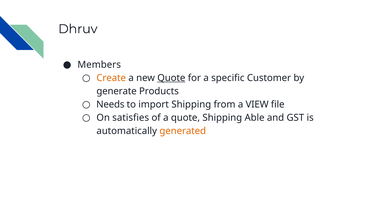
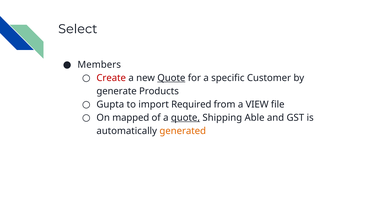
Dhruv: Dhruv -> Select
Create colour: orange -> red
Needs: Needs -> Gupta
import Shipping: Shipping -> Required
satisfies: satisfies -> mapped
quote at (185, 117) underline: none -> present
